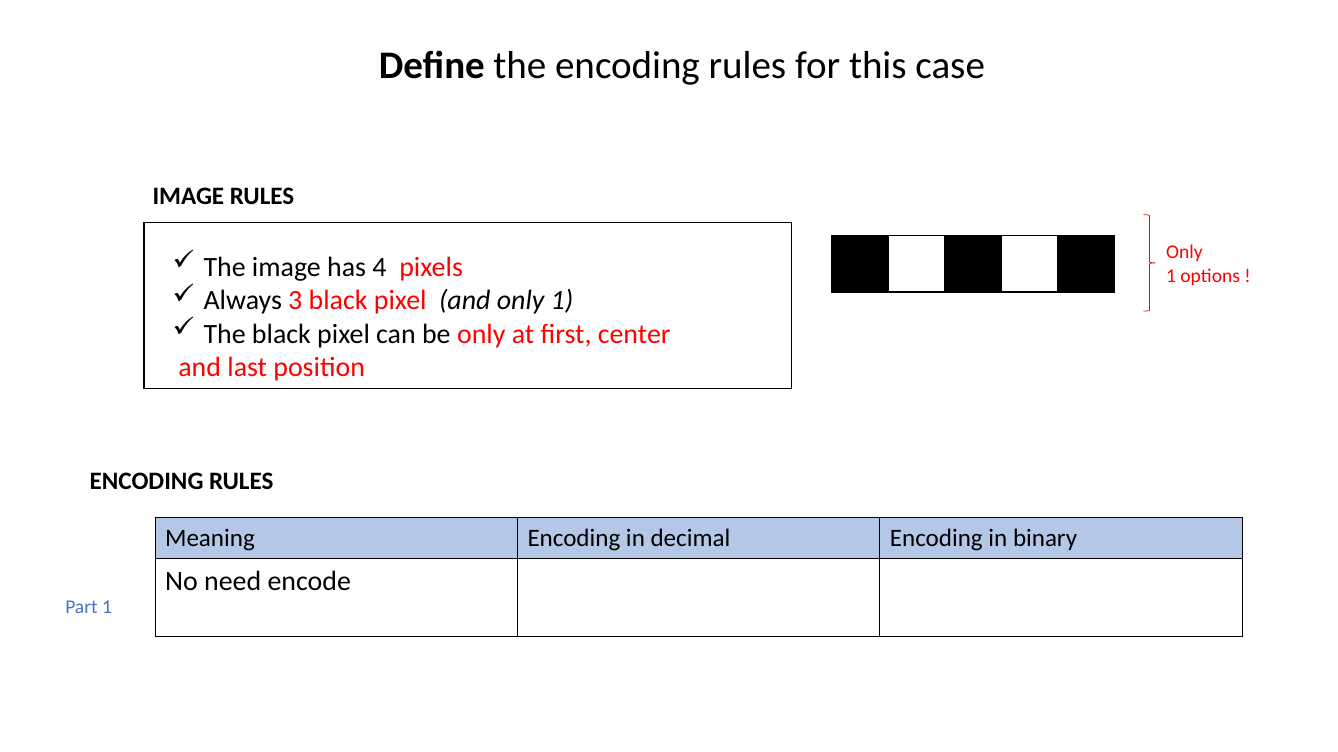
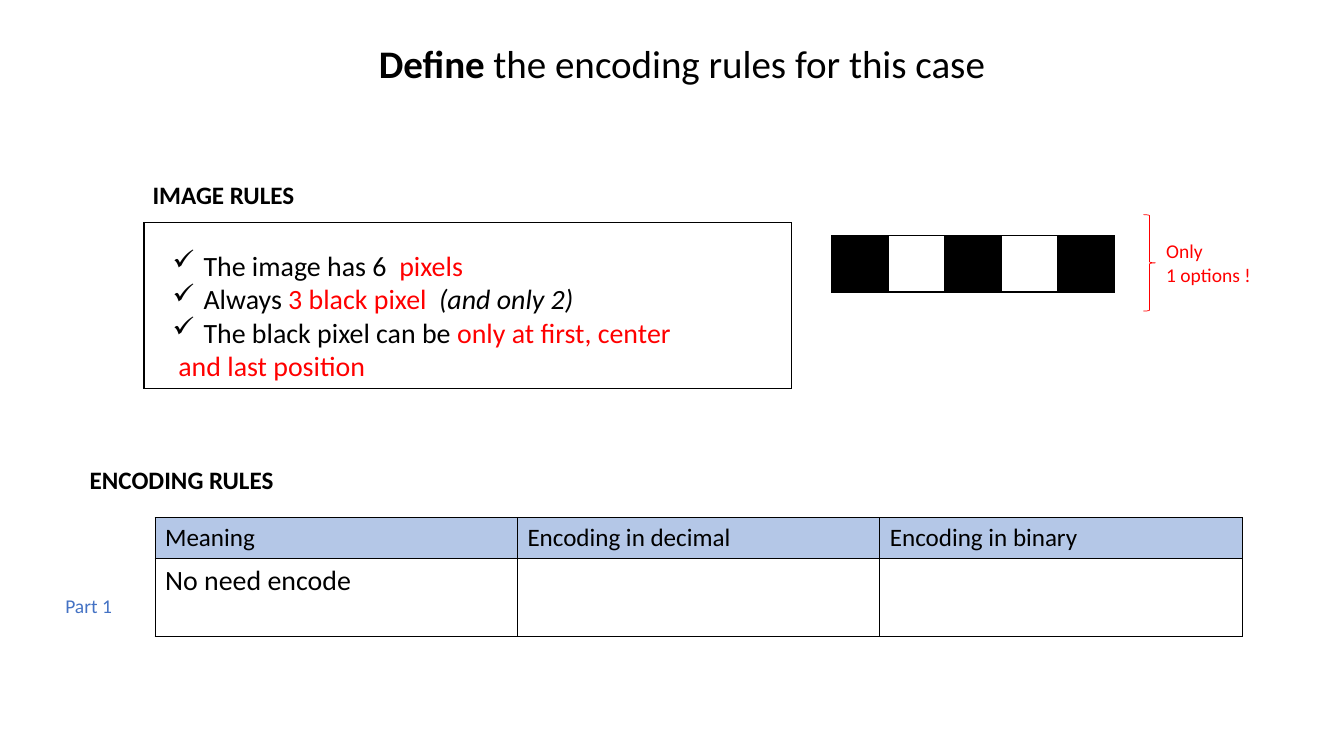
4: 4 -> 6
and only 1: 1 -> 2
